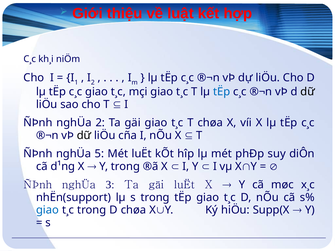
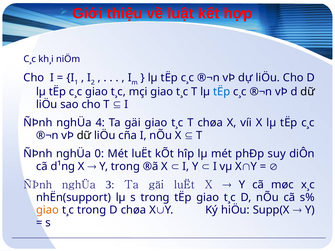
nghÜa 2: 2 -> 4
5: 5 -> 0
giao at (47, 210) colour: blue -> orange
